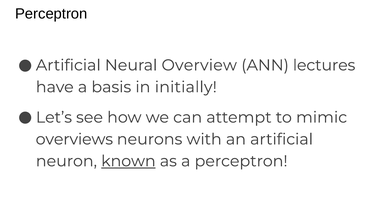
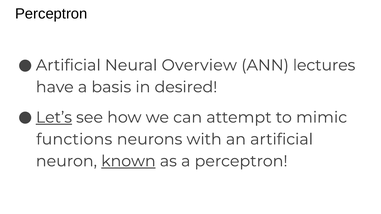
initially: initially -> desired
Let’s underline: none -> present
overviews: overviews -> functions
